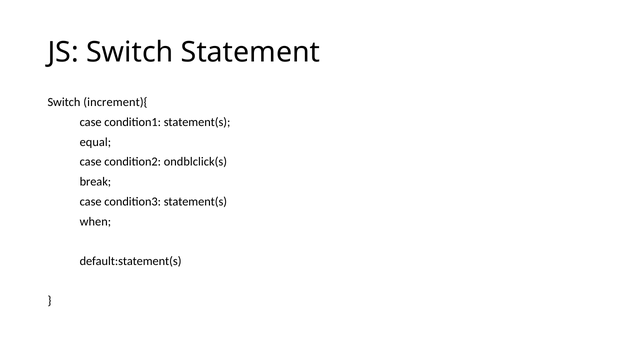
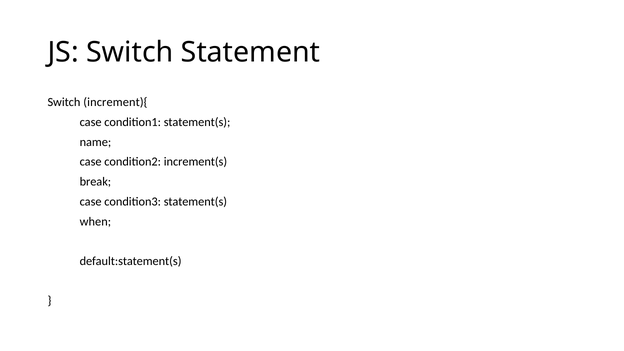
equal: equal -> name
ondblclick(s: ondblclick(s -> increment(s
